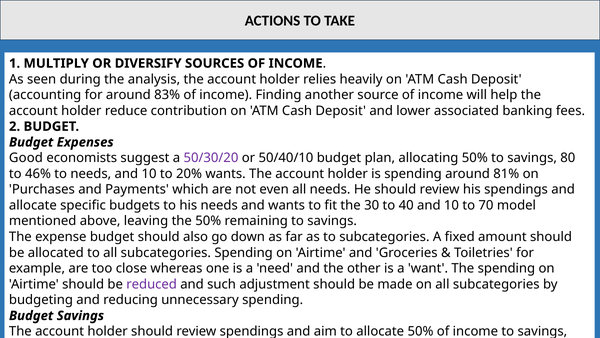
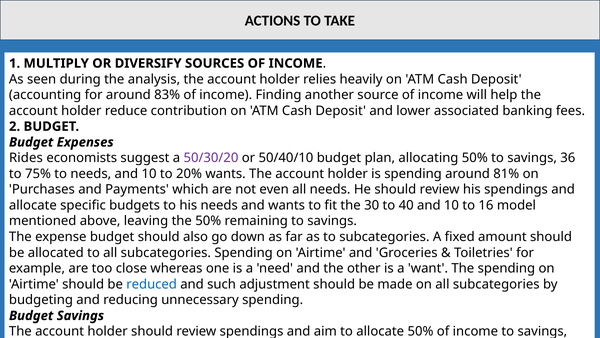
Good: Good -> Rides
80: 80 -> 36
46%: 46% -> 75%
70: 70 -> 16
reduced colour: purple -> blue
